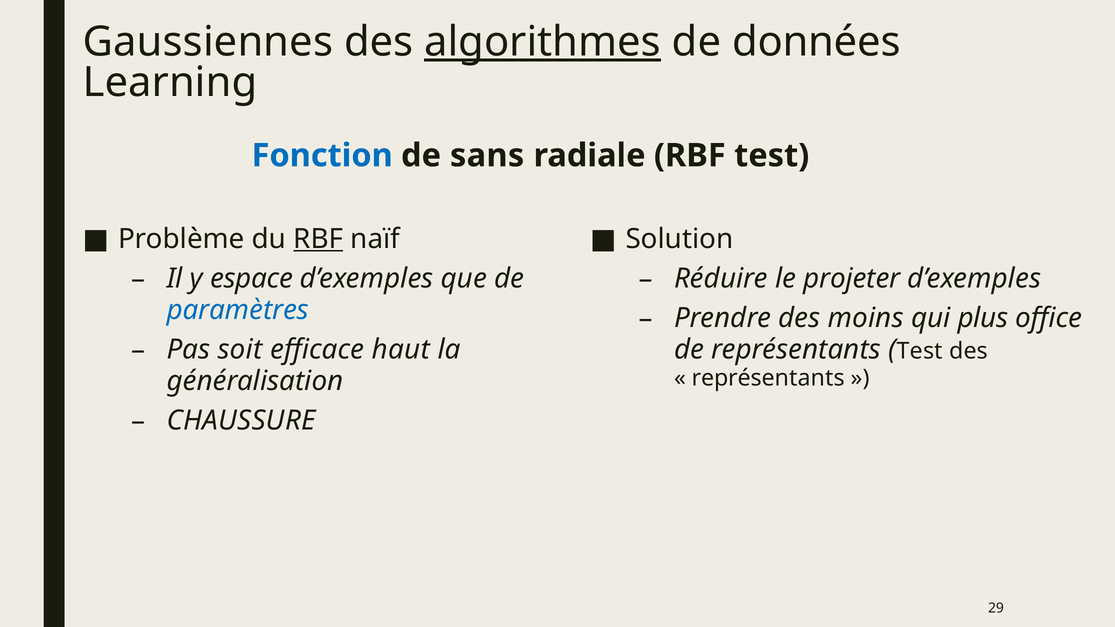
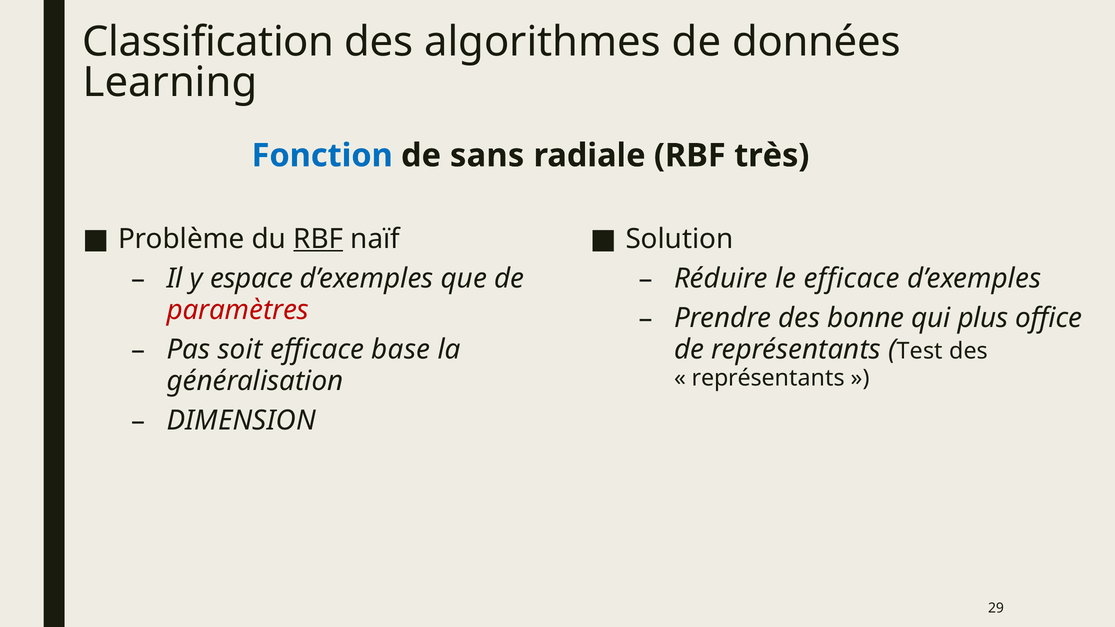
Gaussiennes: Gaussiennes -> Classification
algorithmes underline: present -> none
RBF test: test -> très
le projeter: projeter -> efficace
paramètres colour: blue -> red
moins: moins -> bonne
haut: haut -> base
CHAUSSURE: CHAUSSURE -> DIMENSION
